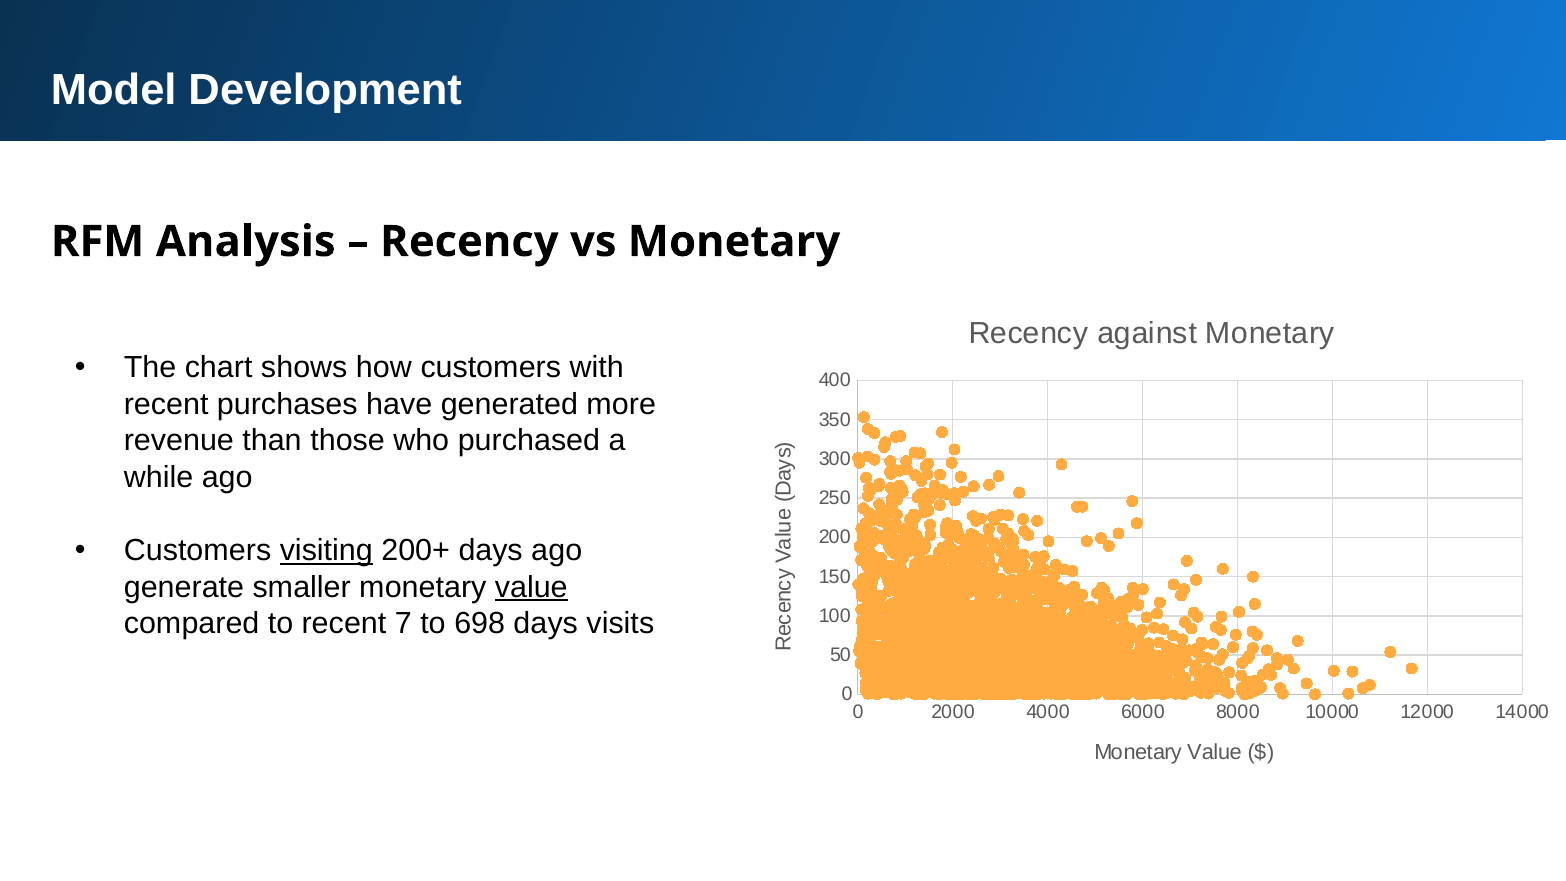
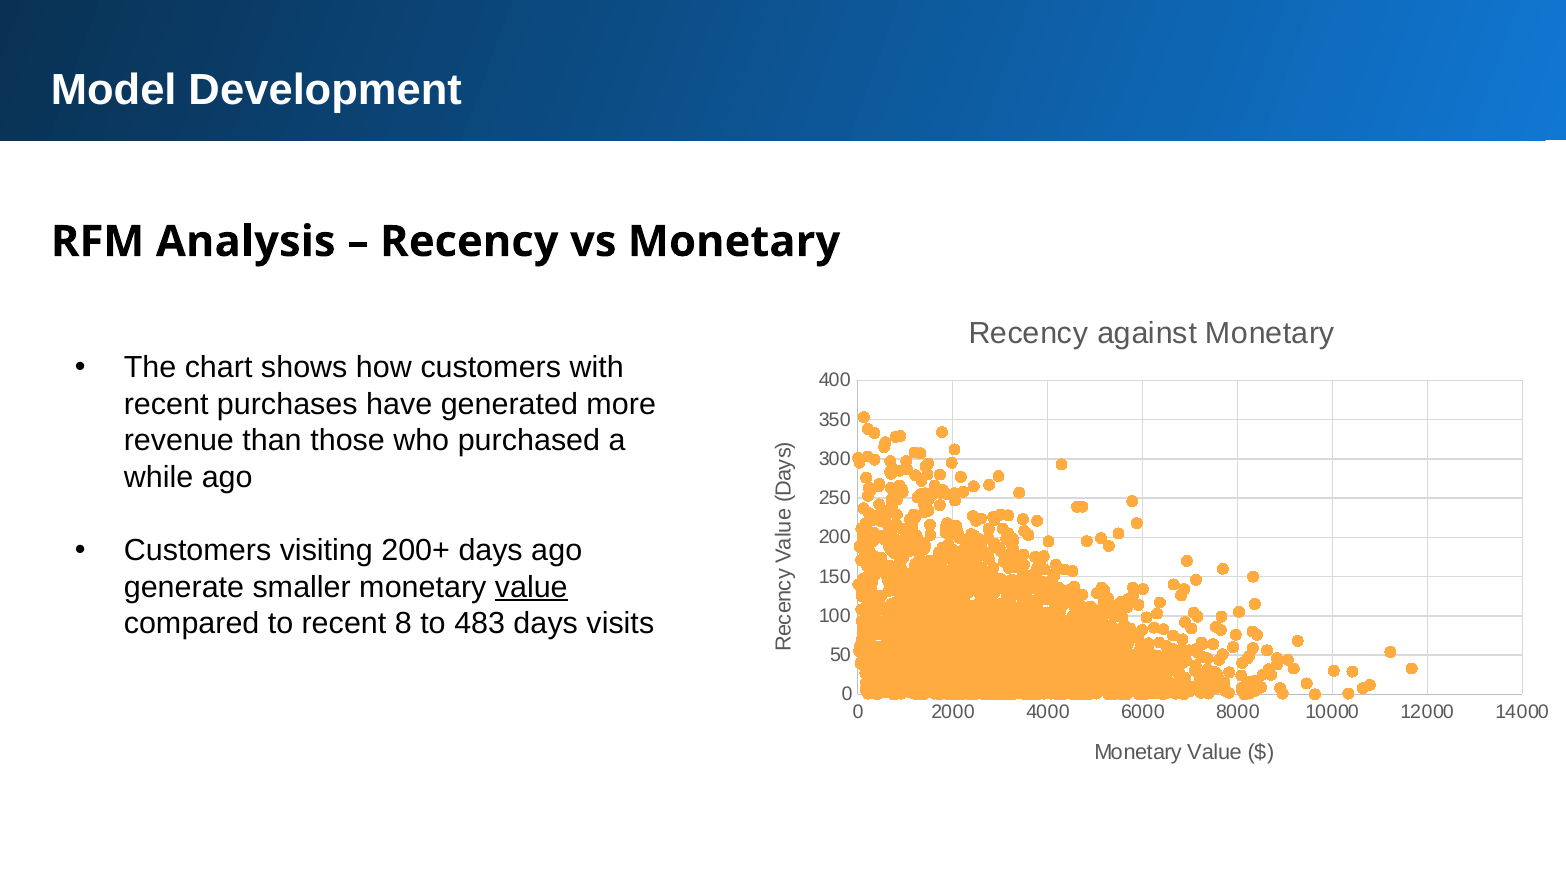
visiting underline: present -> none
7: 7 -> 8
698: 698 -> 483
